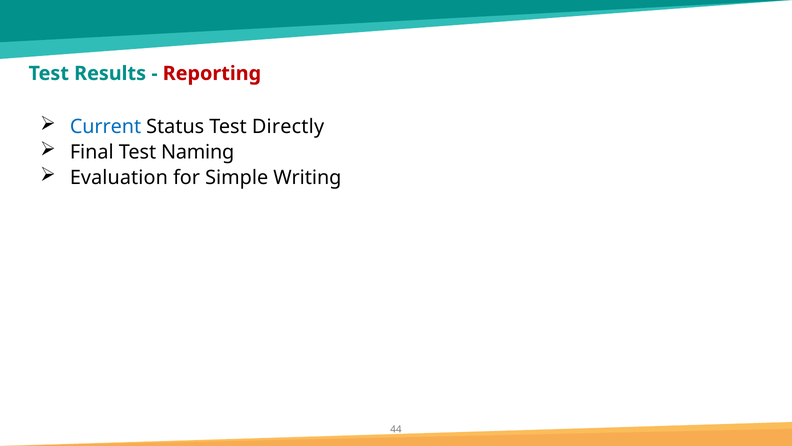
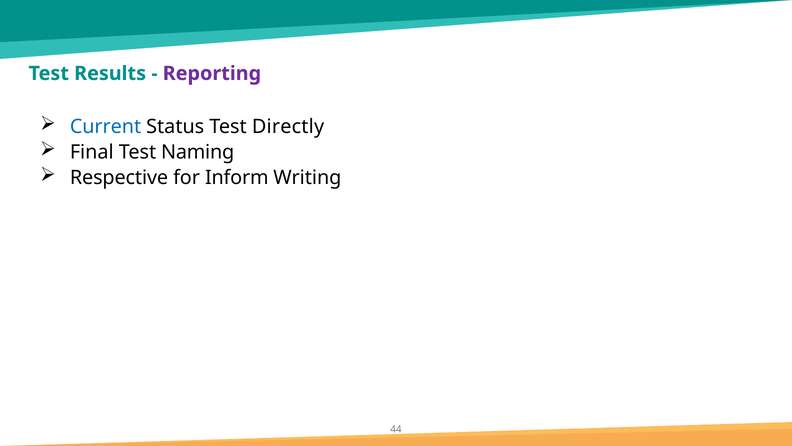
Reporting colour: red -> purple
Evaluation: Evaluation -> Respective
Simple: Simple -> Inform
